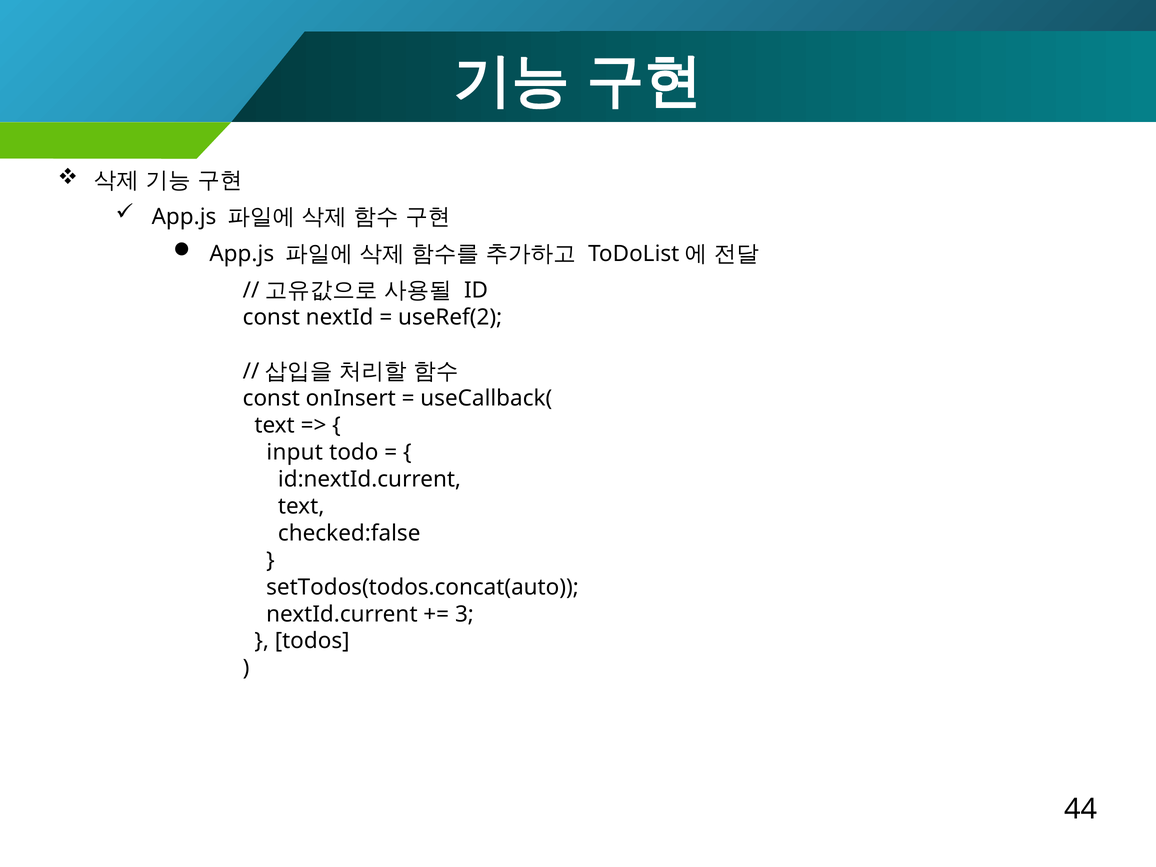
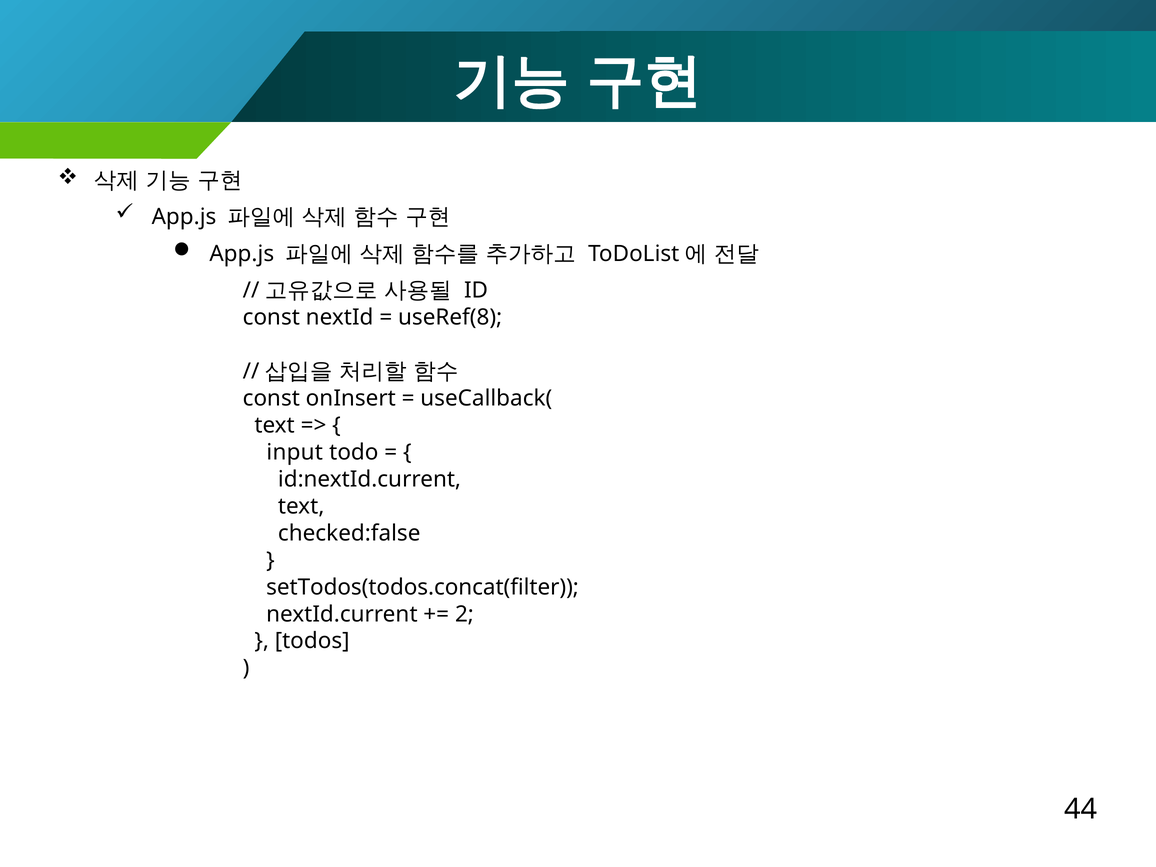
useRef(2: useRef(2 -> useRef(8
setTodos(todos.concat(auto: setTodos(todos.concat(auto -> setTodos(todos.concat(filter
3: 3 -> 2
